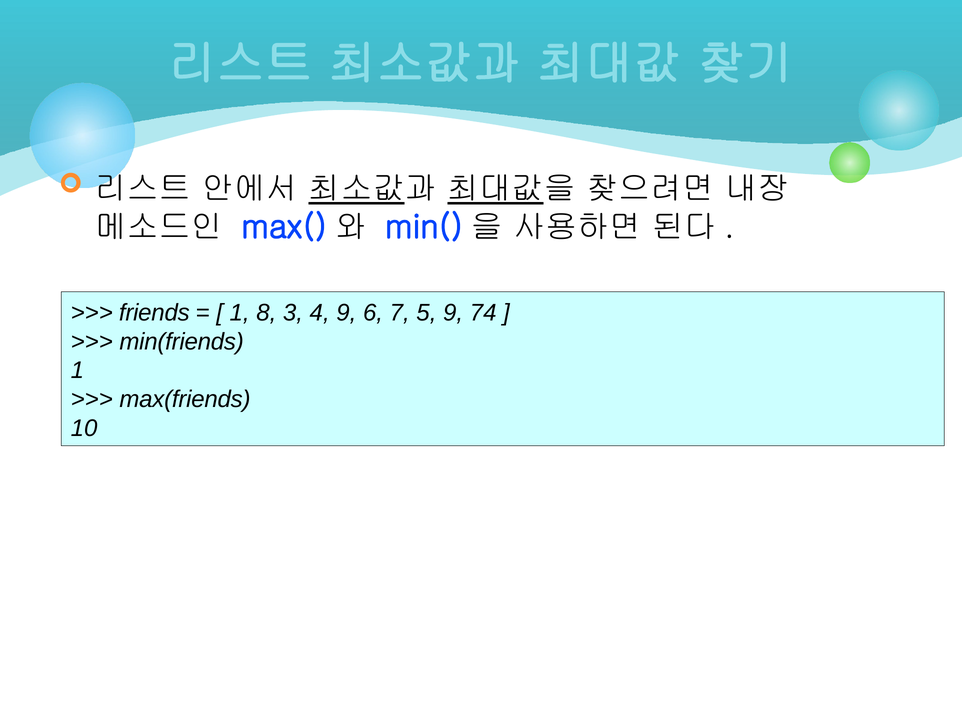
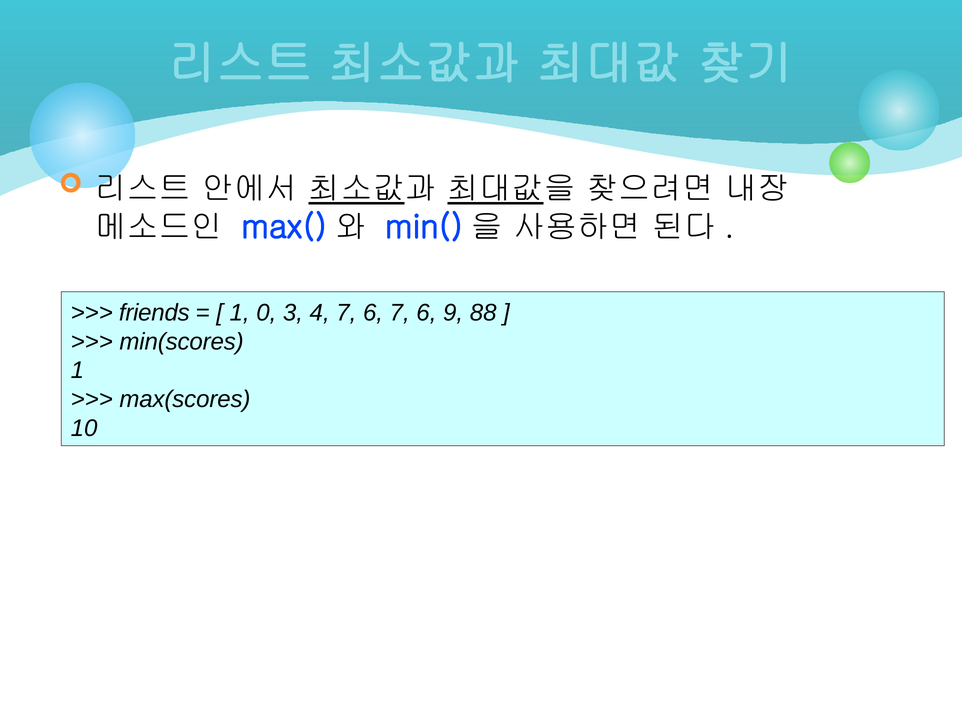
8: 8 -> 0
4 9: 9 -> 7
6 7 5: 5 -> 6
74: 74 -> 88
min(friends: min(friends -> min(scores
max(friends: max(friends -> max(scores
